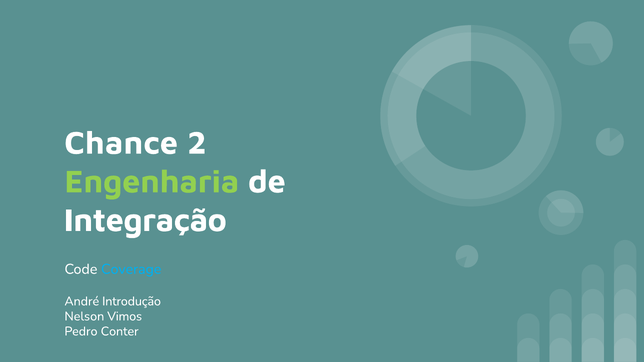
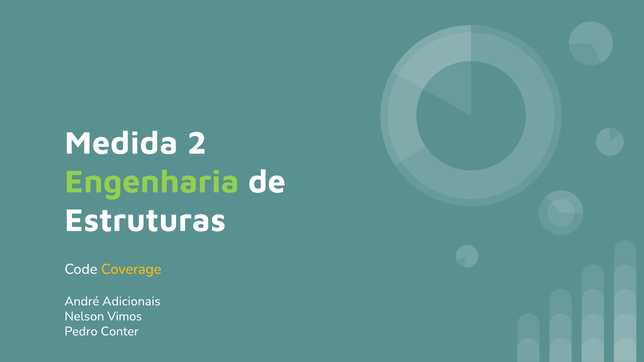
Chance: Chance -> Medida
Integração: Integração -> Estruturas
Coverage colour: light blue -> yellow
Introdução: Introdução -> Adicionais
